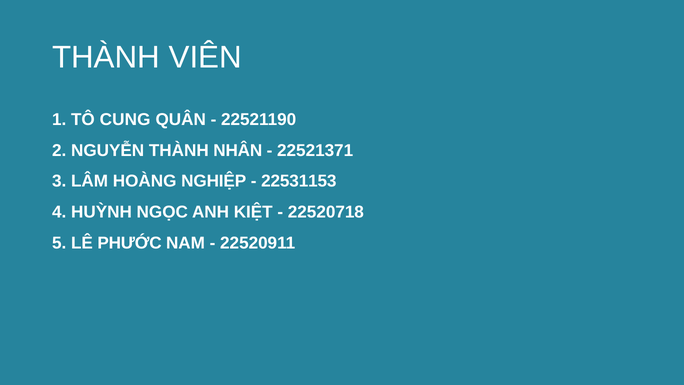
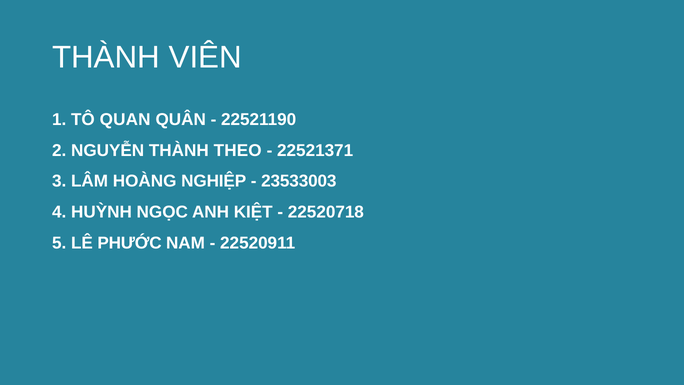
CUNG: CUNG -> QUAN
NHÂN: NHÂN -> THEO
22531153: 22531153 -> 23533003
